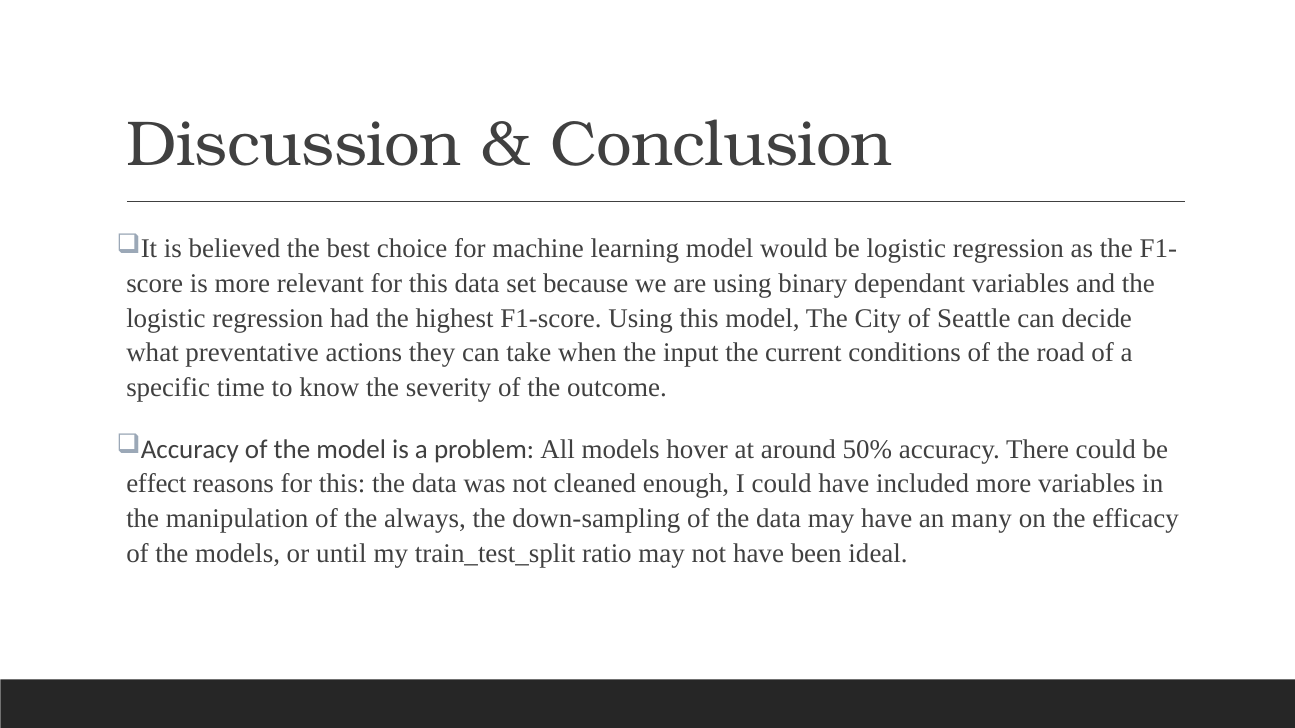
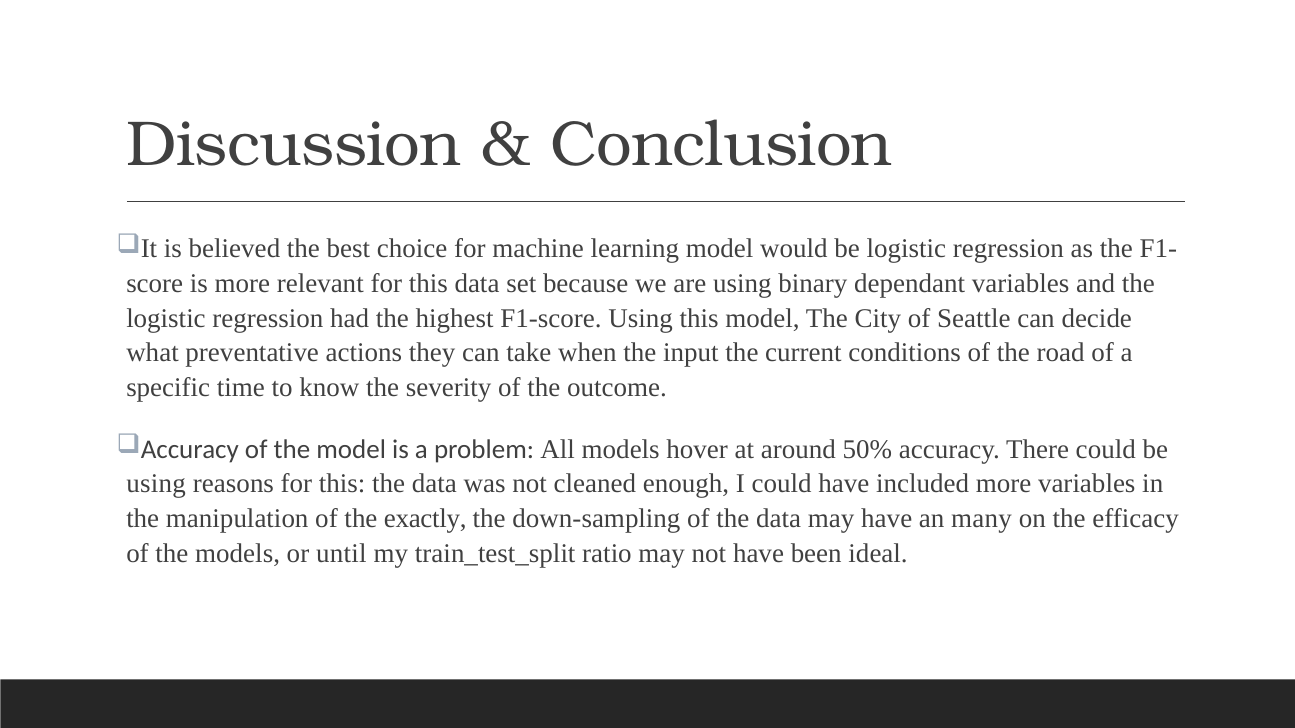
effect at (156, 484): effect -> using
always: always -> exactly
